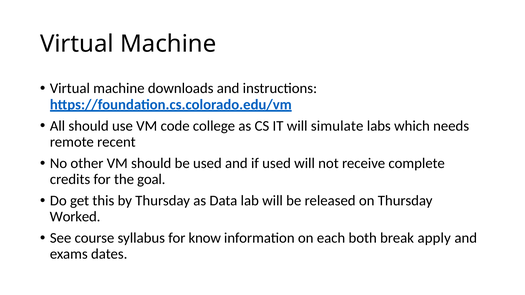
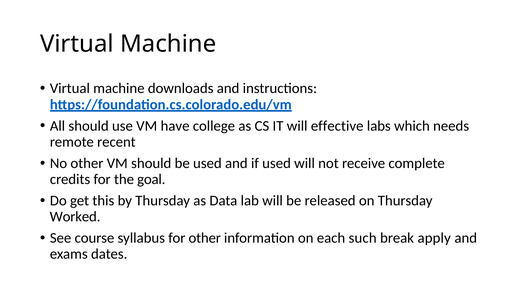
code: code -> have
simulate: simulate -> effective
for know: know -> other
both: both -> such
